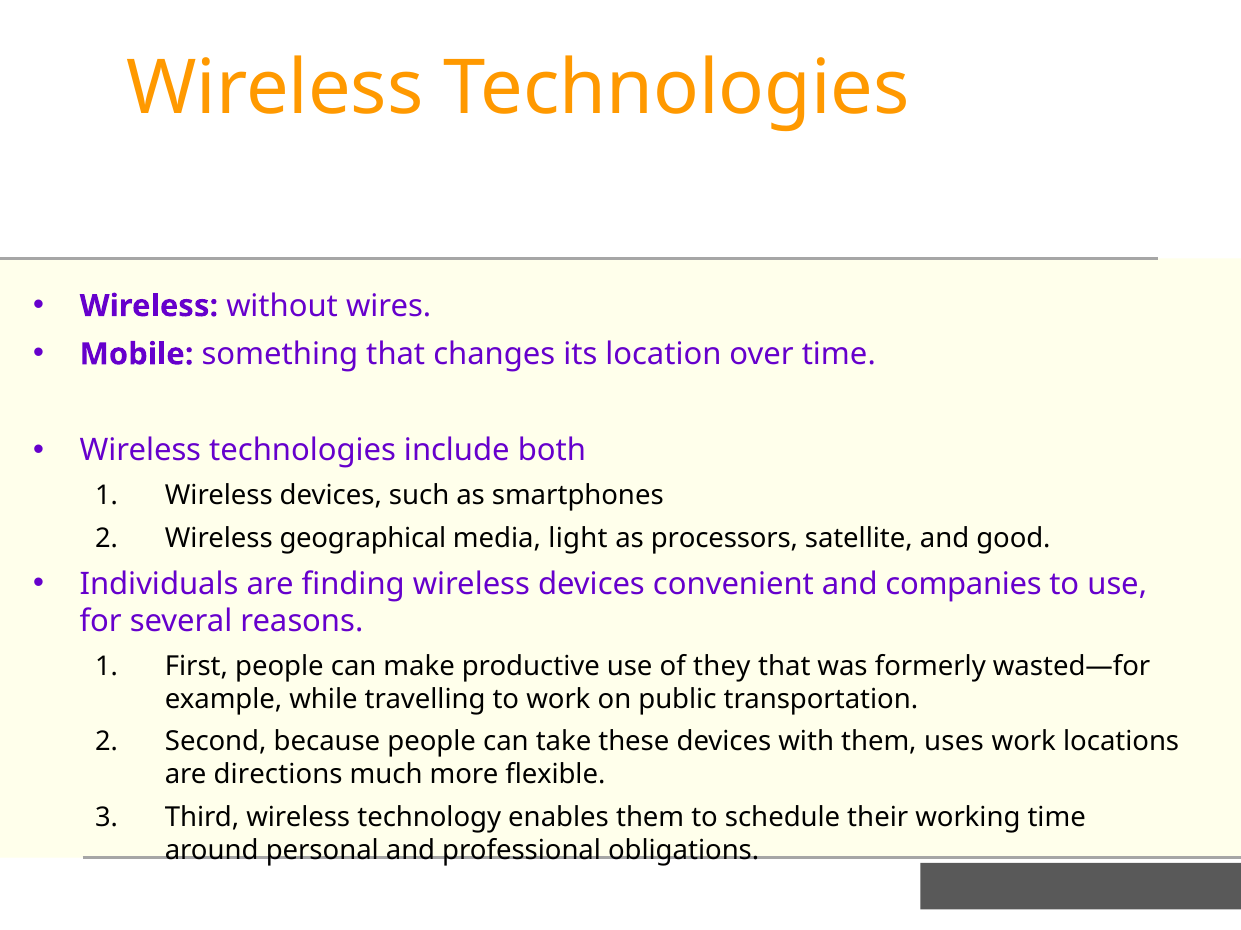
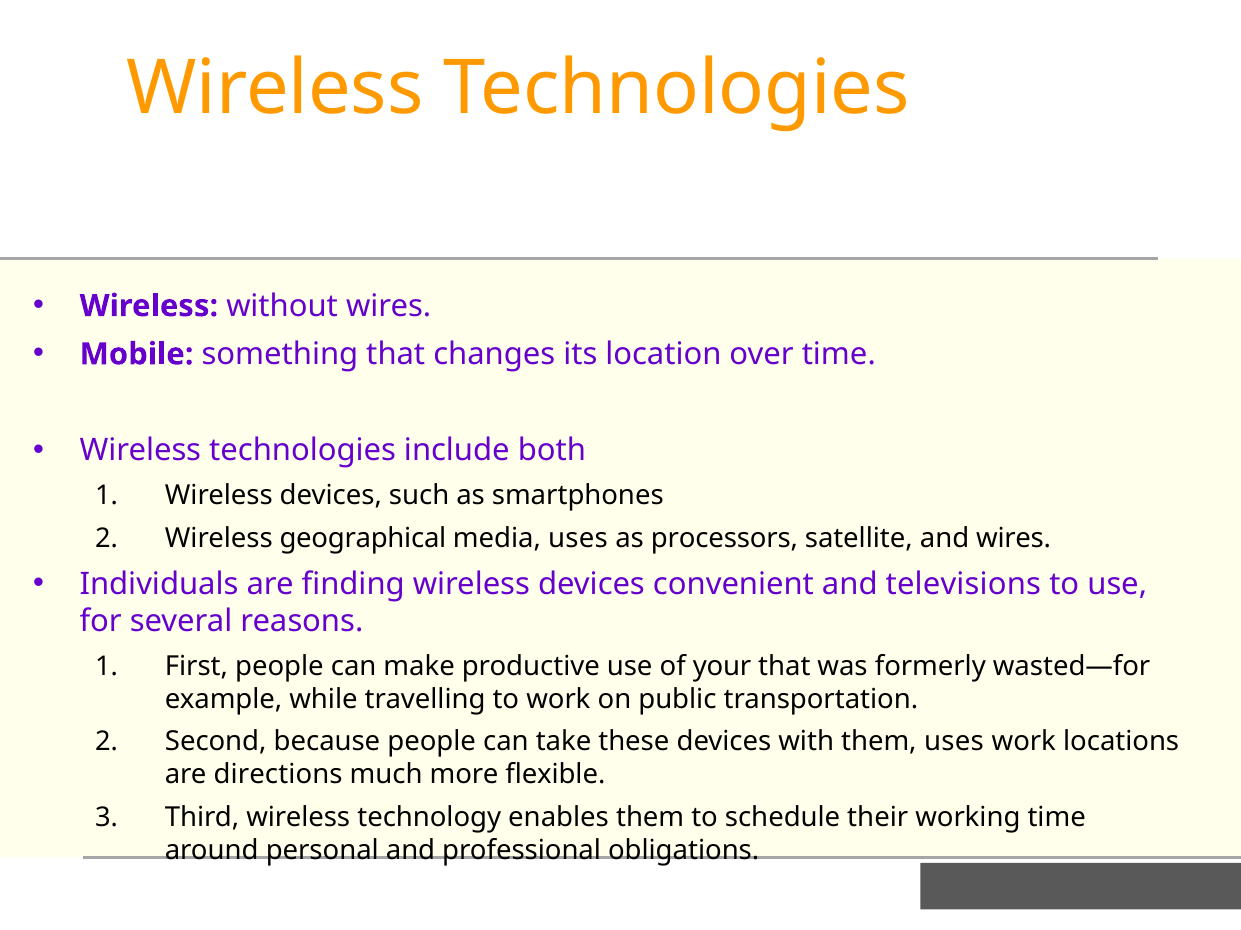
media light: light -> uses
and good: good -> wires
companies: companies -> televisions
they: they -> your
